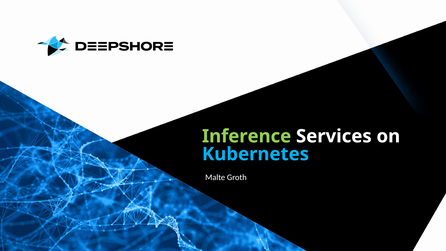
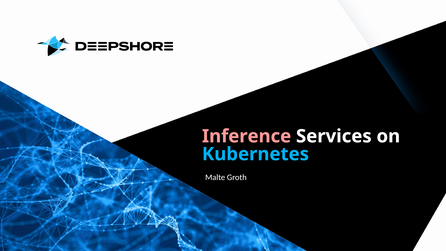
Inference colour: light green -> pink
